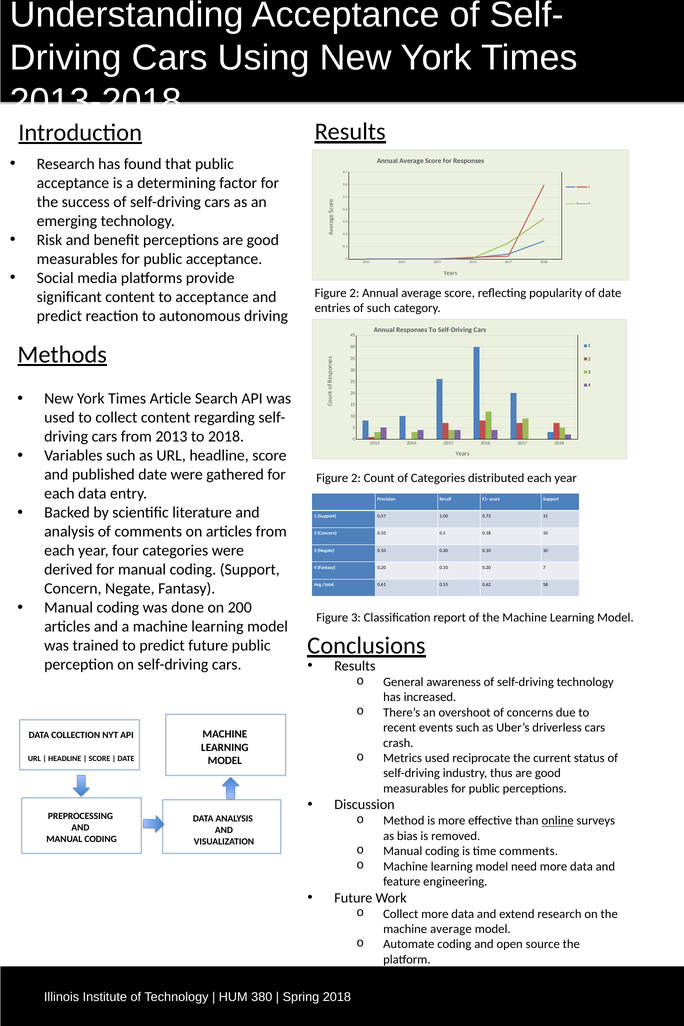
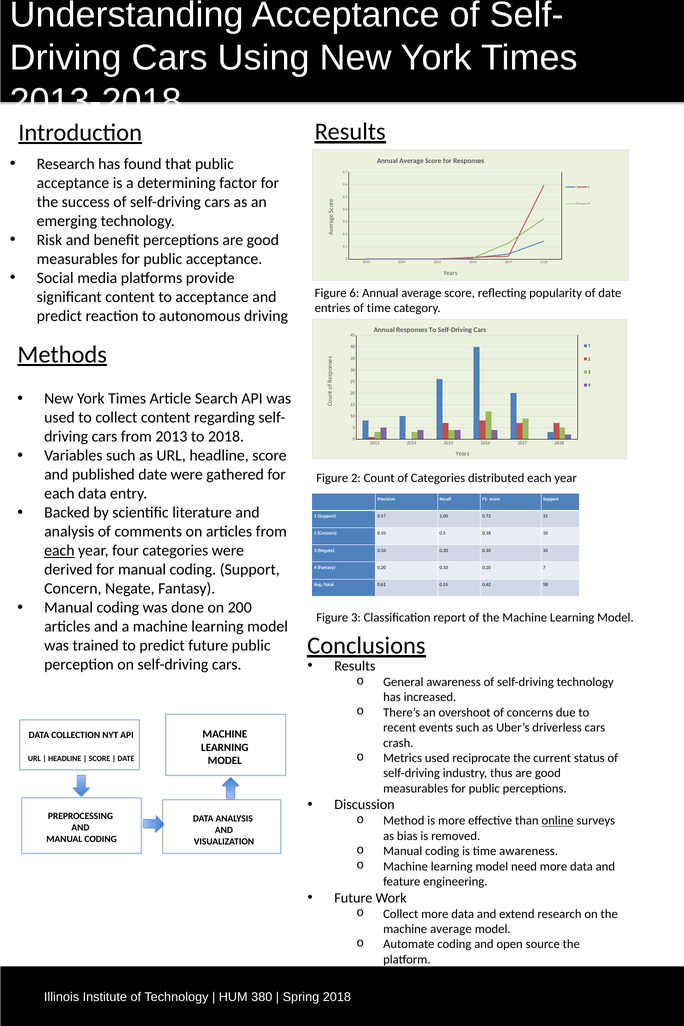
2 at (354, 293): 2 -> 6
of such: such -> time
each at (59, 551) underline: none -> present
time comments: comments -> awareness
